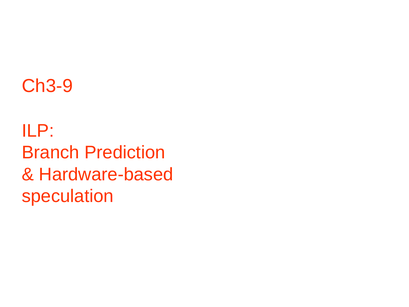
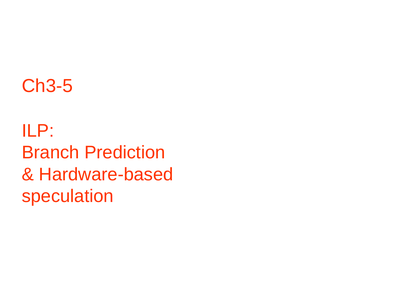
Ch3-9: Ch3-9 -> Ch3-5
